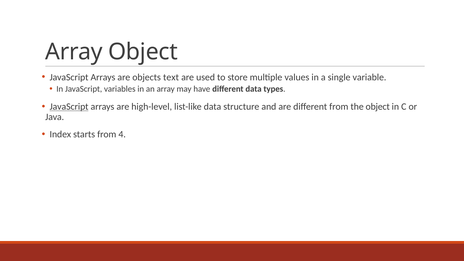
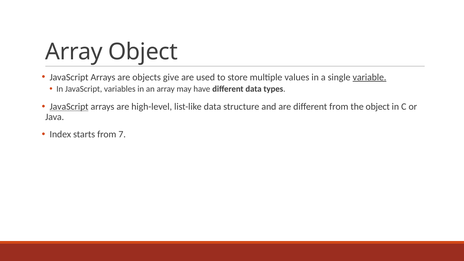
text: text -> give
variable underline: none -> present
4: 4 -> 7
